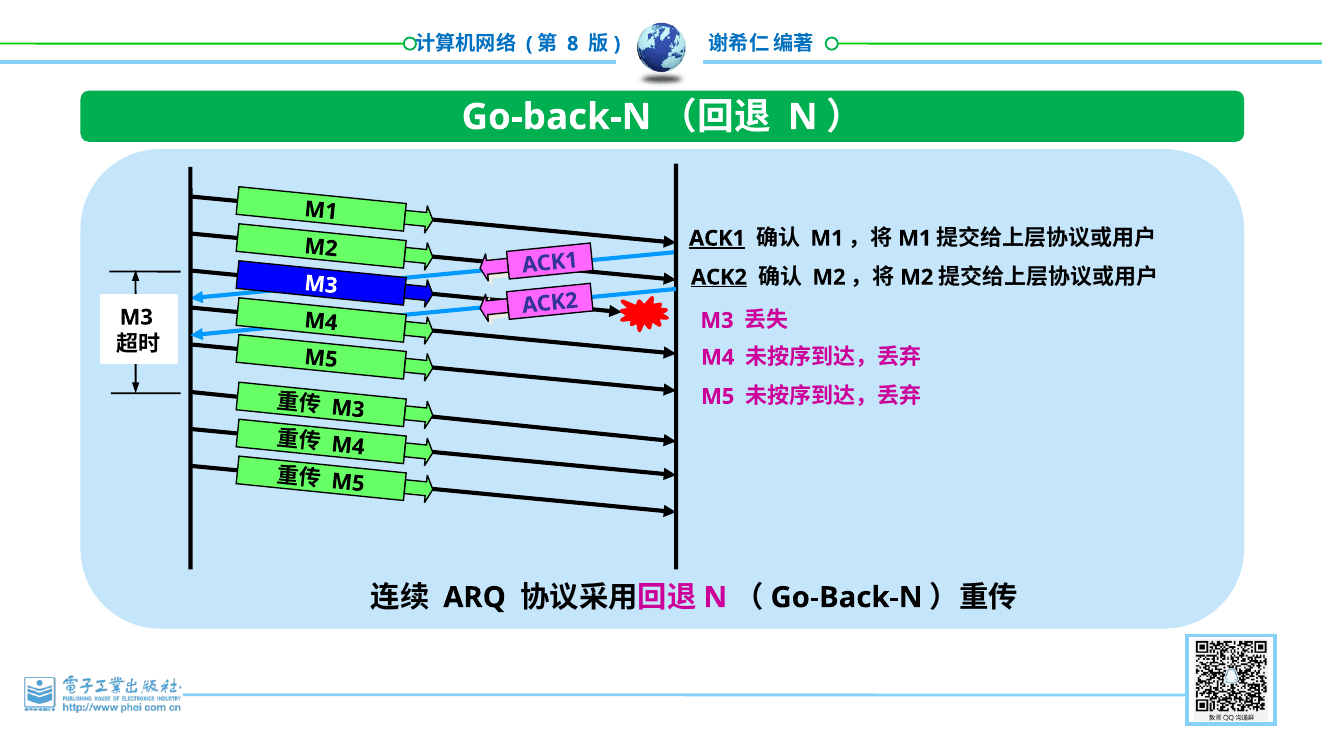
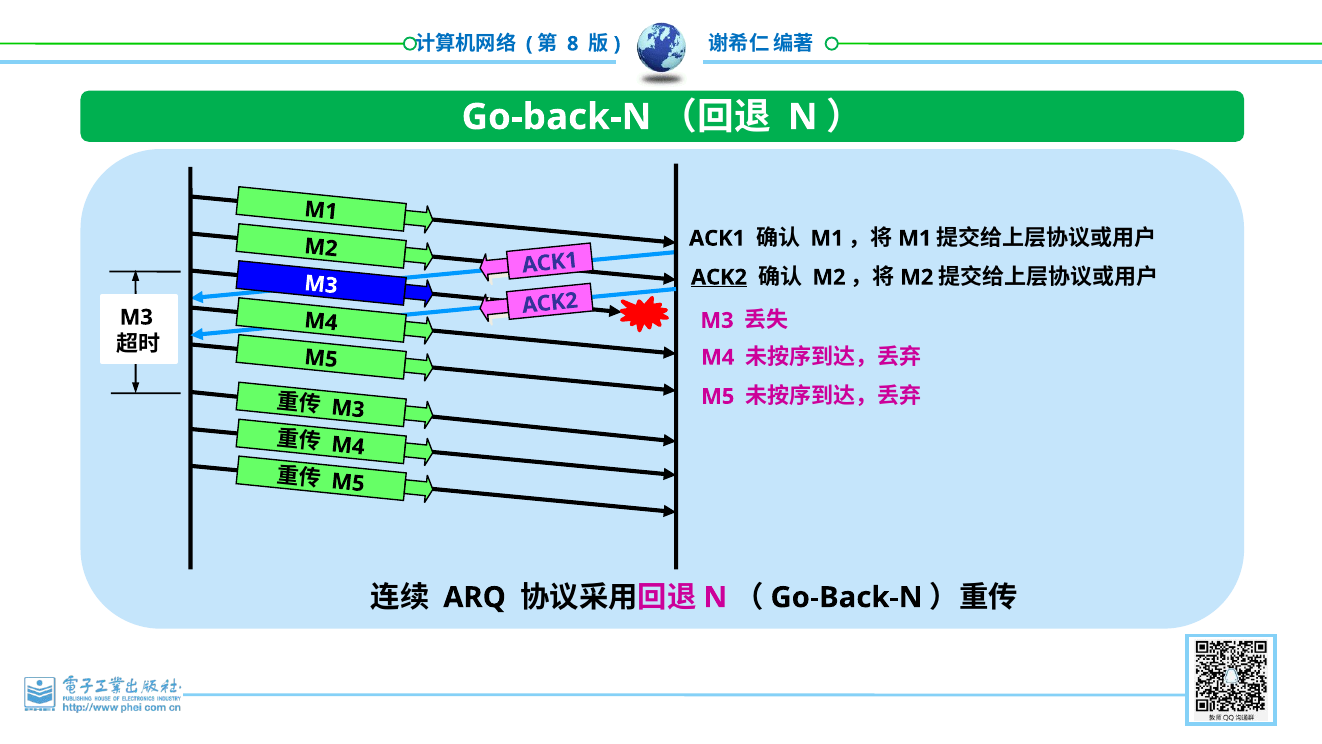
ACK1 at (717, 238) underline: present -> none
